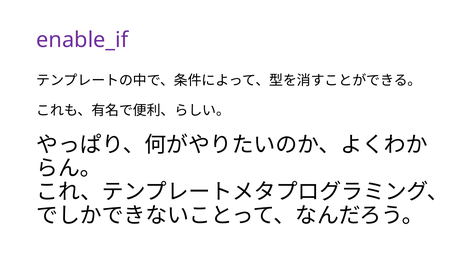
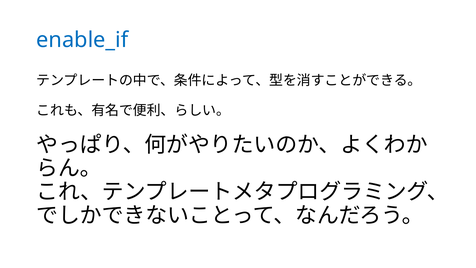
enable_if colour: purple -> blue
